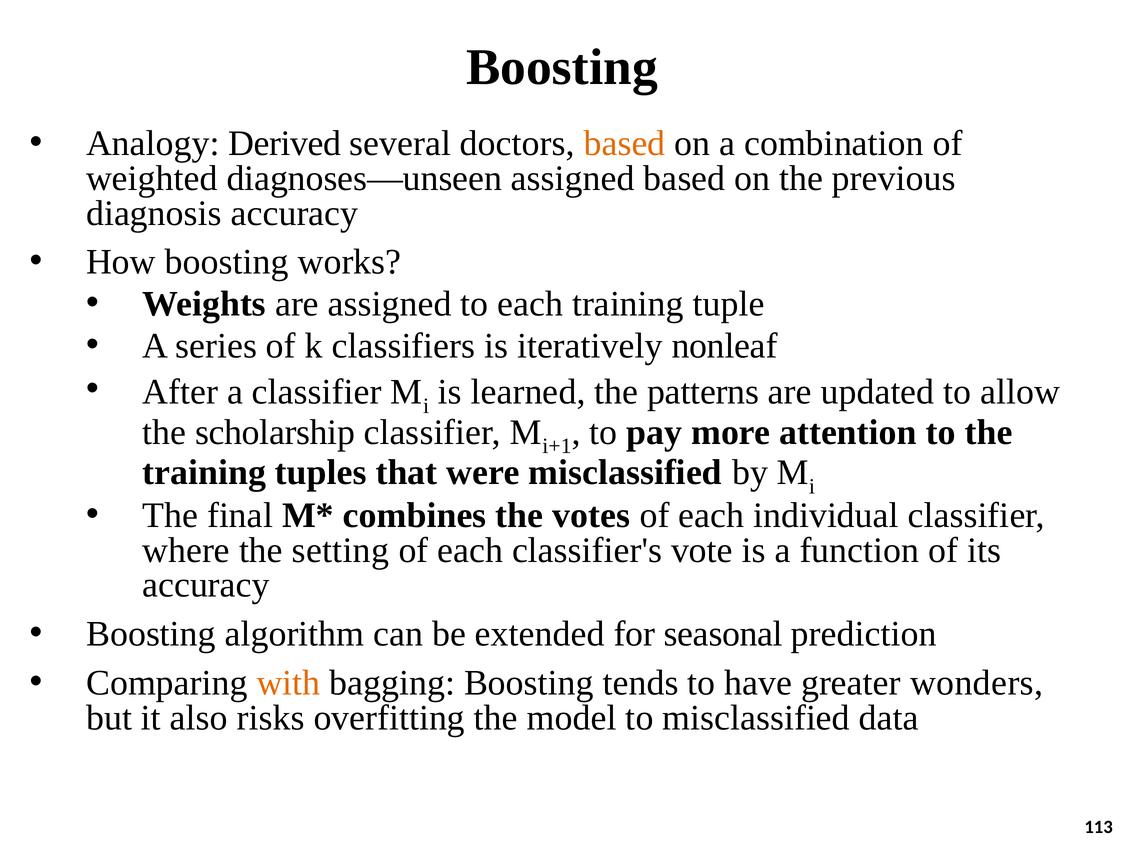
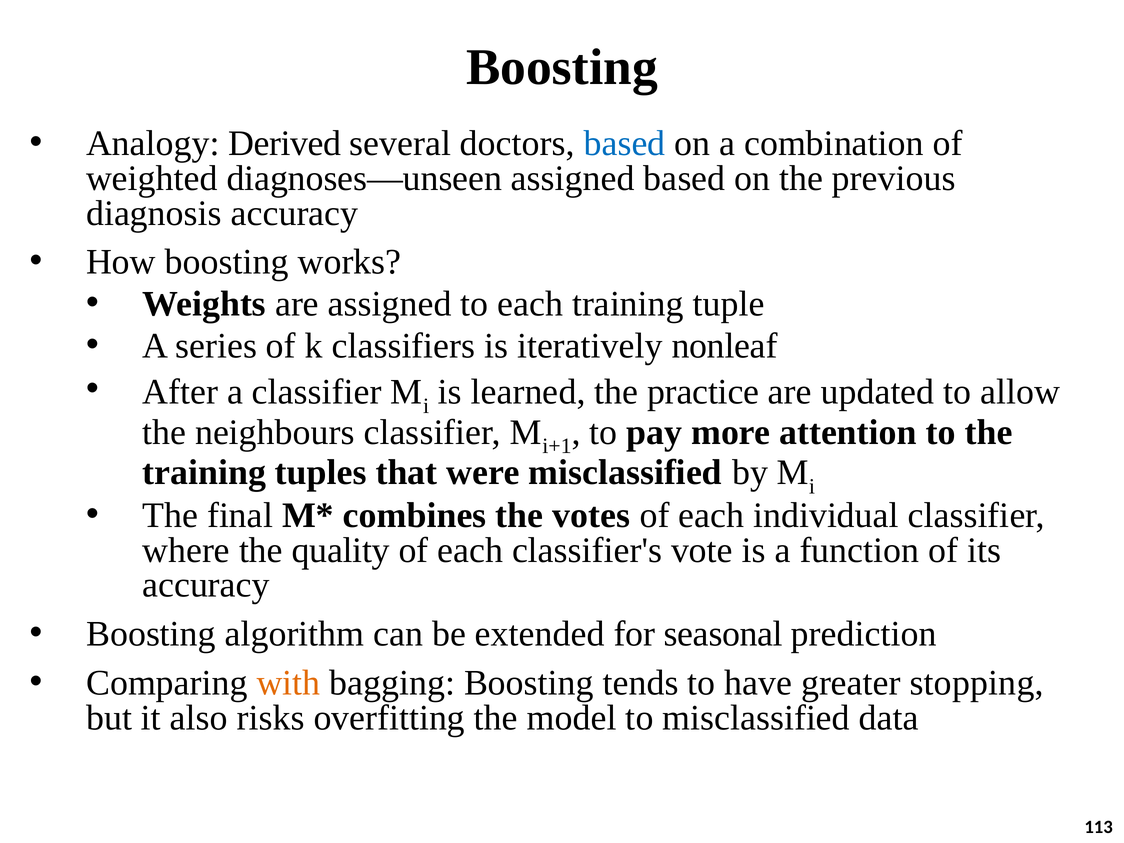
based at (624, 143) colour: orange -> blue
patterns: patterns -> practice
scholarship: scholarship -> neighbours
setting: setting -> quality
wonders: wonders -> stopping
